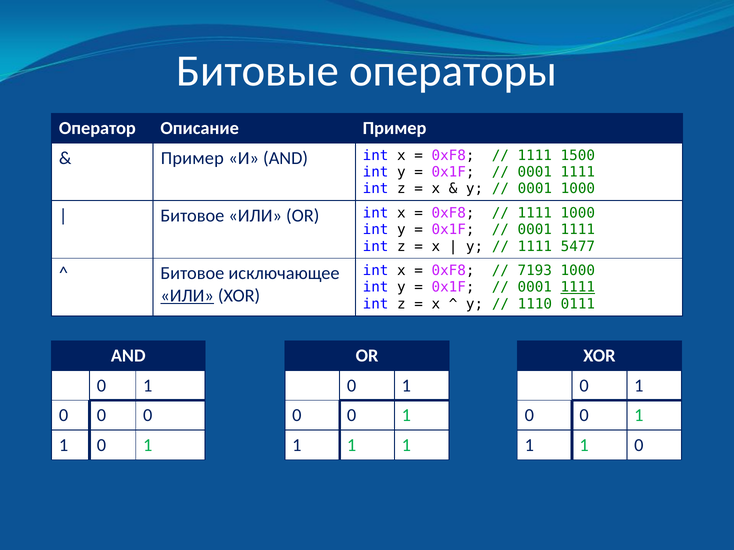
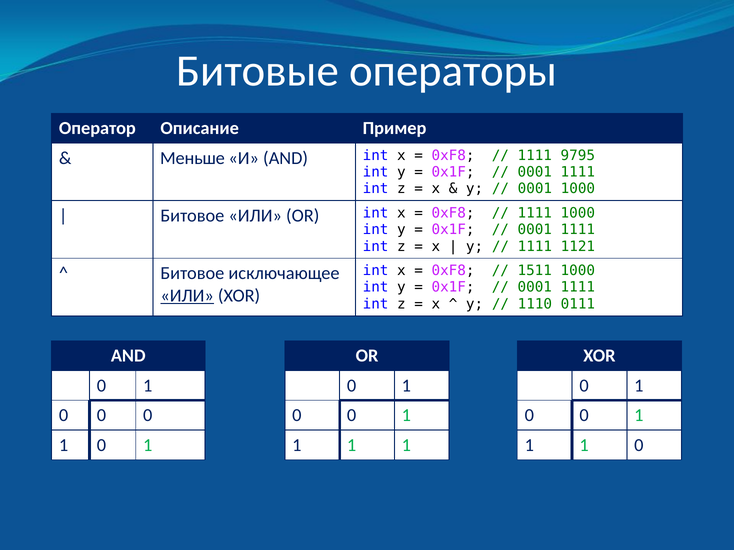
Пример at (192, 158): Пример -> Меньше
1500: 1500 -> 9795
5477: 5477 -> 1121
7193: 7193 -> 1511
1111 at (578, 288) underline: present -> none
